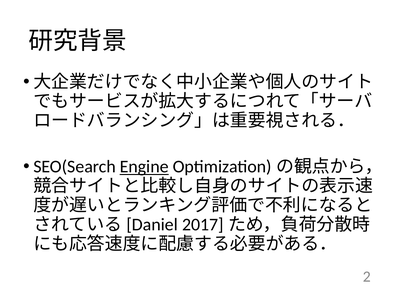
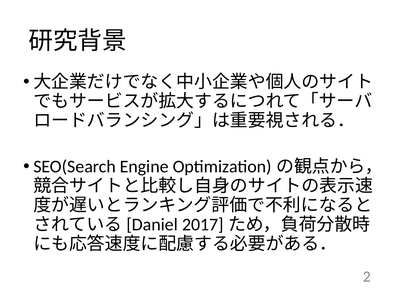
Engine underline: present -> none
